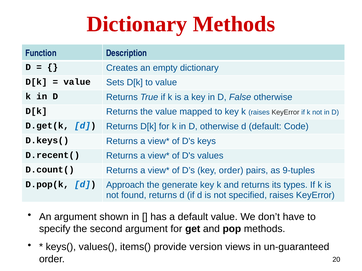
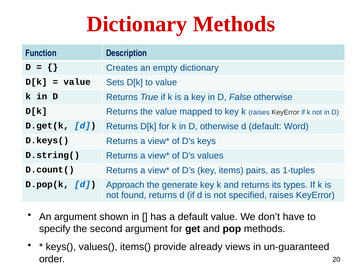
Code: Code -> Word
D.recent(: D.recent( -> D.string(
key order: order -> items
9-tuples: 9-tuples -> 1-tuples
version: version -> already
